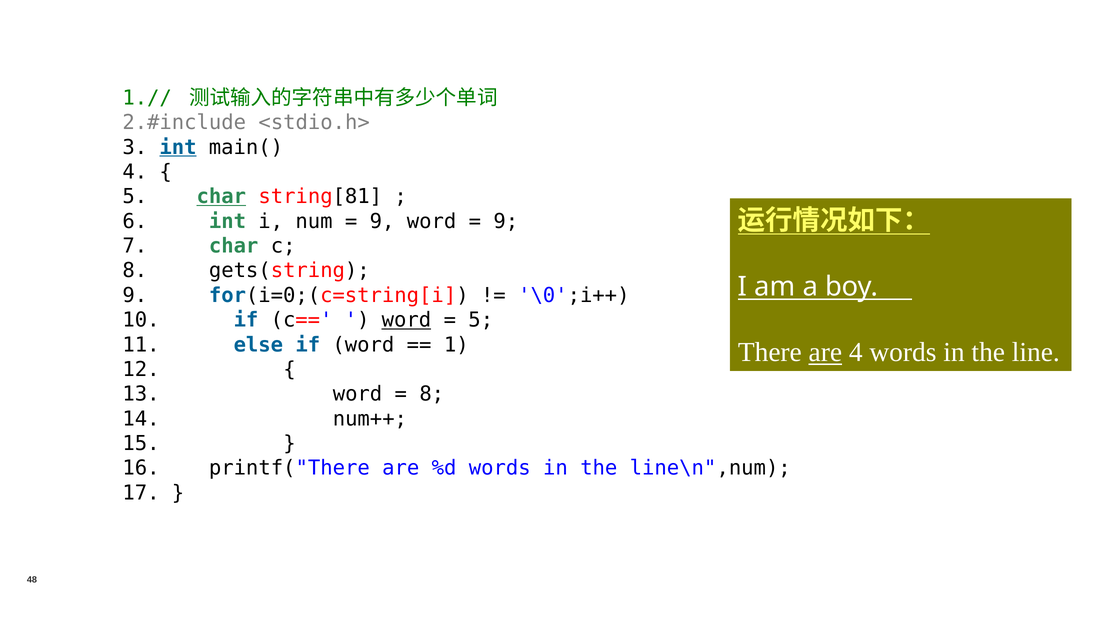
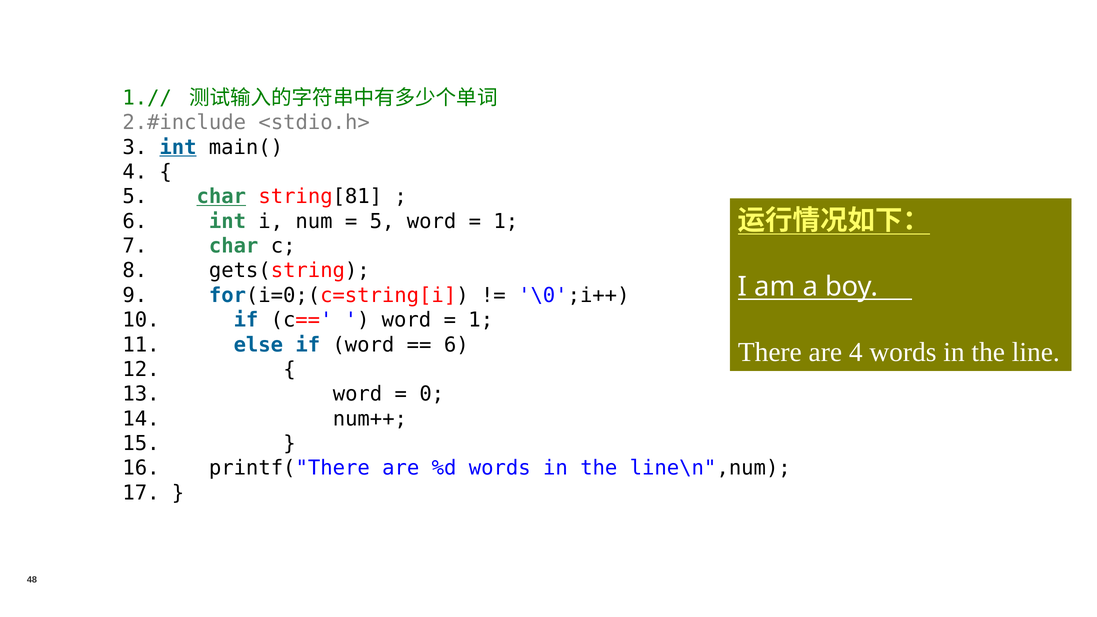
9 at (382, 221): 9 -> 5
9 at (506, 221): 9 -> 1
word at (406, 320) underline: present -> none
5 at (481, 320): 5 -> 1
1 at (456, 345): 1 -> 6
are at (825, 352) underline: present -> none
8 at (432, 394): 8 -> 0
